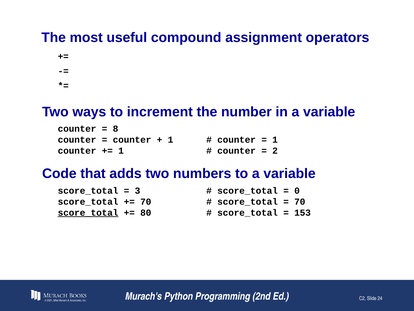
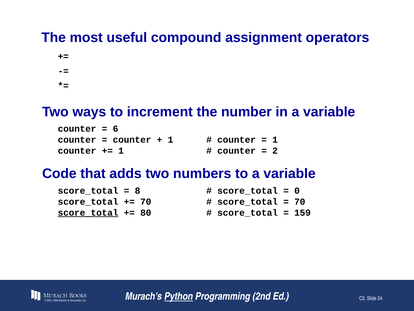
8: 8 -> 6
3: 3 -> 8
153: 153 -> 159
Python underline: none -> present
